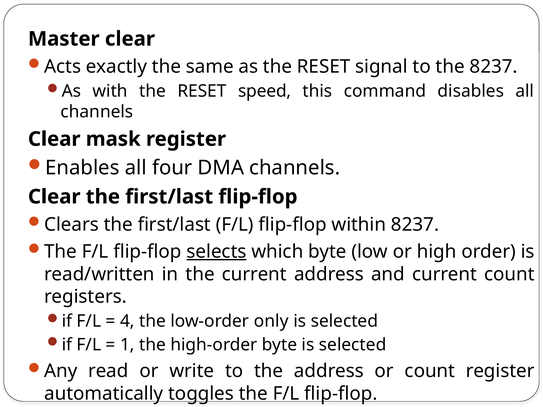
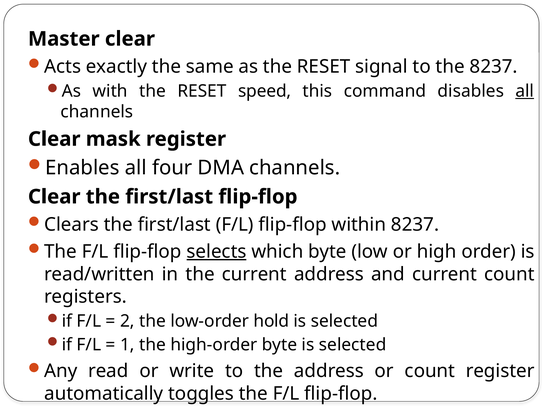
all at (525, 91) underline: none -> present
4: 4 -> 2
only: only -> hold
